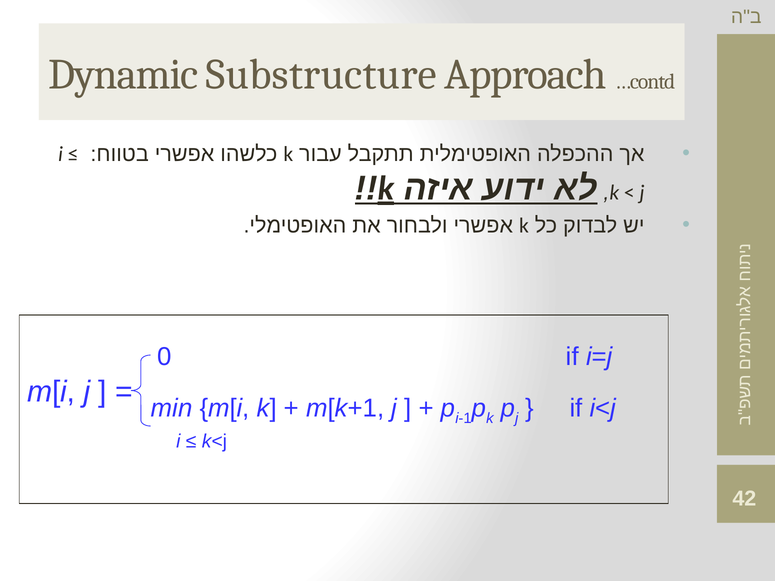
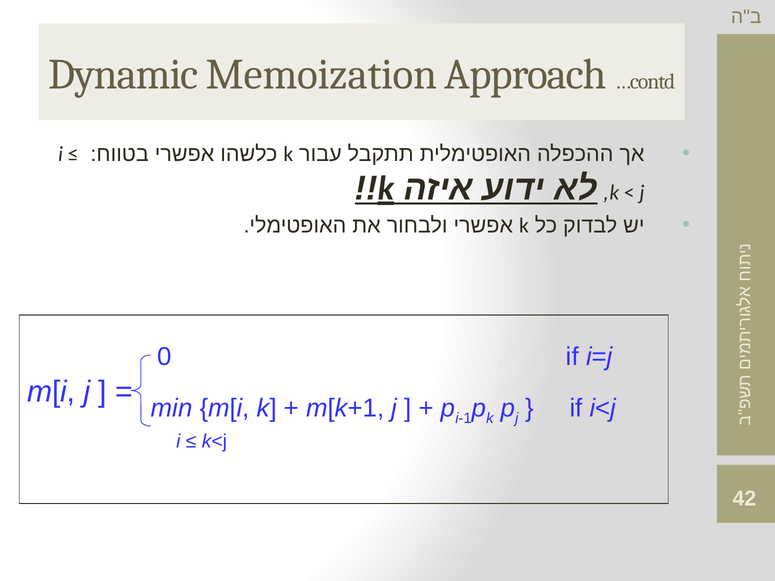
Substructure: Substructure -> Memoization
